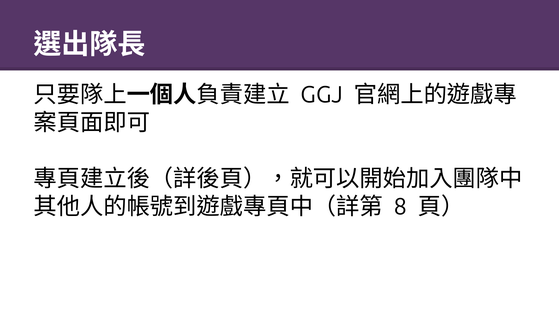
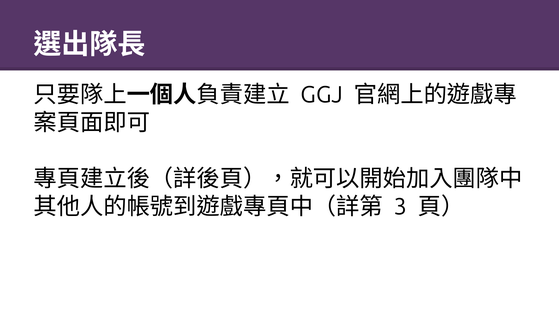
8: 8 -> 3
